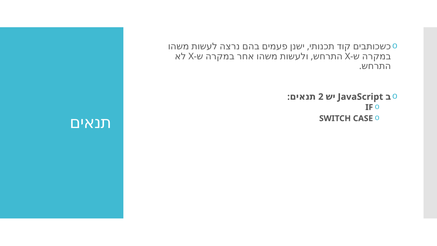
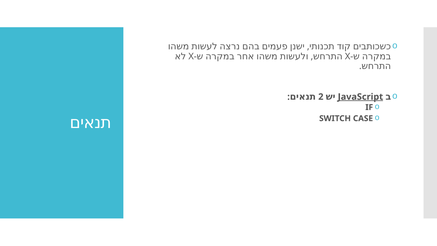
JavaScript underline: none -> present
